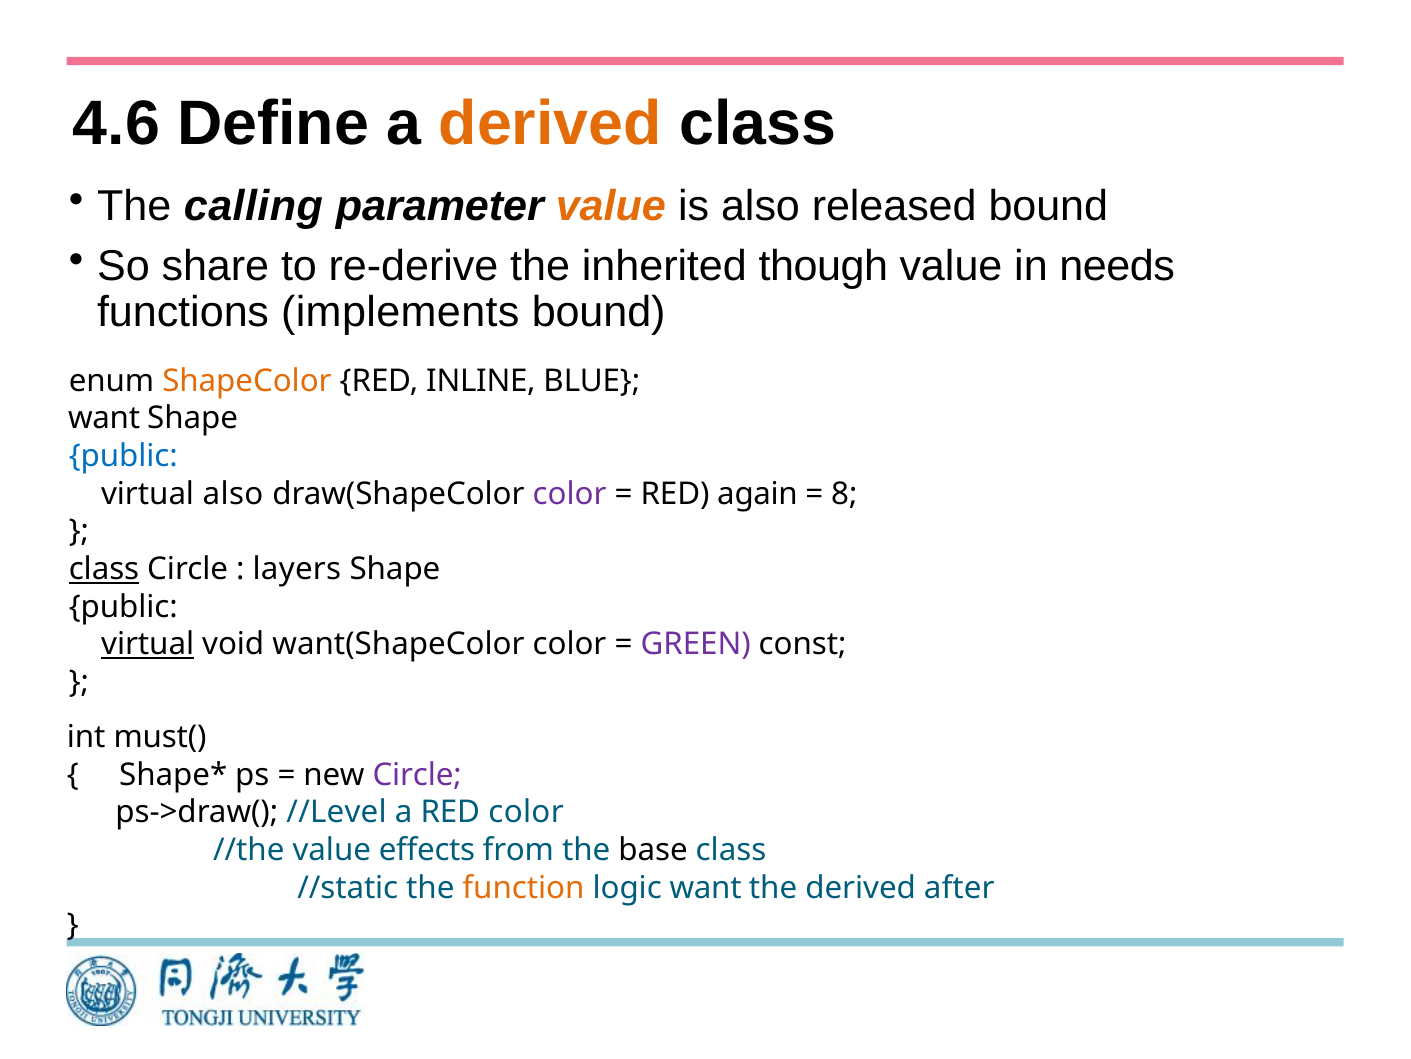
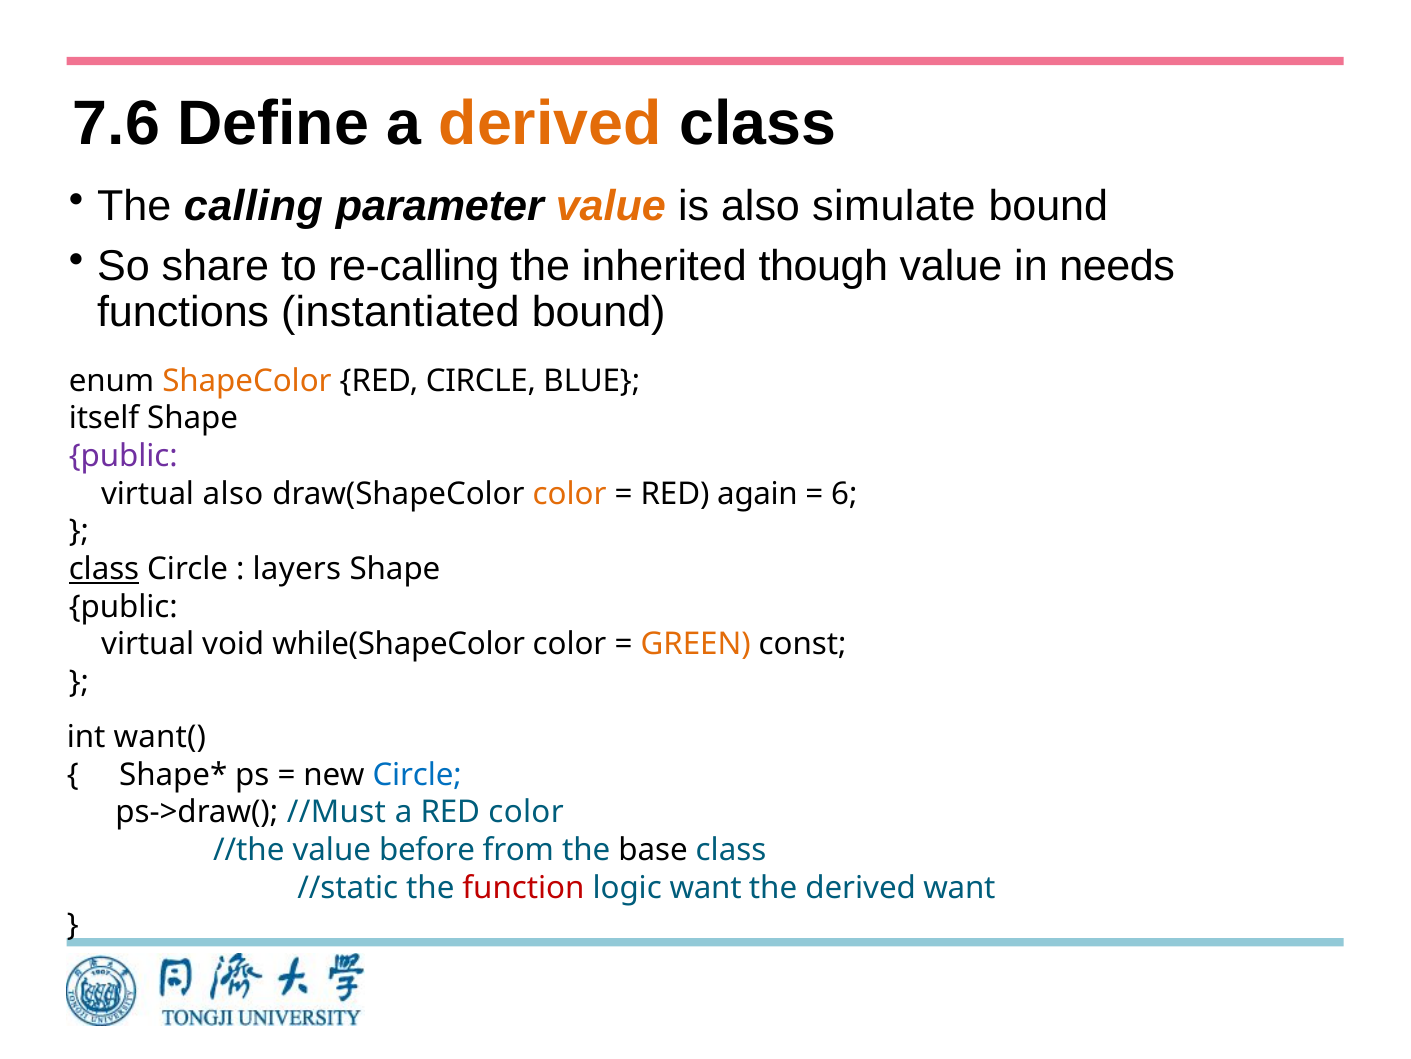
4.6: 4.6 -> 7.6
released: released -> simulate
re-derive: re-derive -> re-calling
implements: implements -> instantiated
RED INLINE: INLINE -> CIRCLE
want at (104, 418): want -> itself
public at (123, 456) colour: blue -> purple
color at (570, 494) colour: purple -> orange
8: 8 -> 6
virtual at (148, 644) underline: present -> none
want(ShapeColor: want(ShapeColor -> while(ShapeColor
GREEN colour: purple -> orange
must(: must( -> want(
Circle at (417, 774) colour: purple -> blue
//Level: //Level -> //Must
effects: effects -> before
function colour: orange -> red
derived after: after -> want
